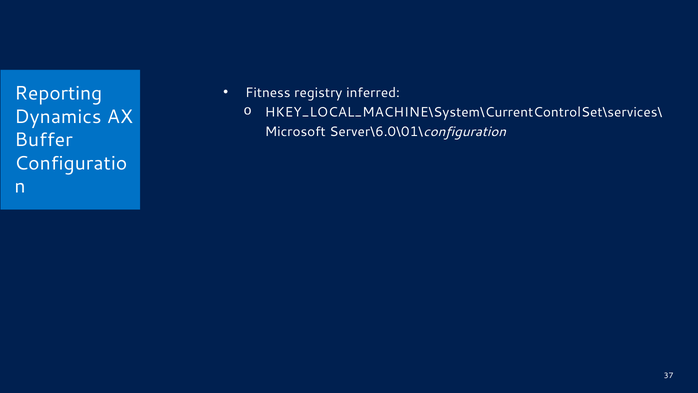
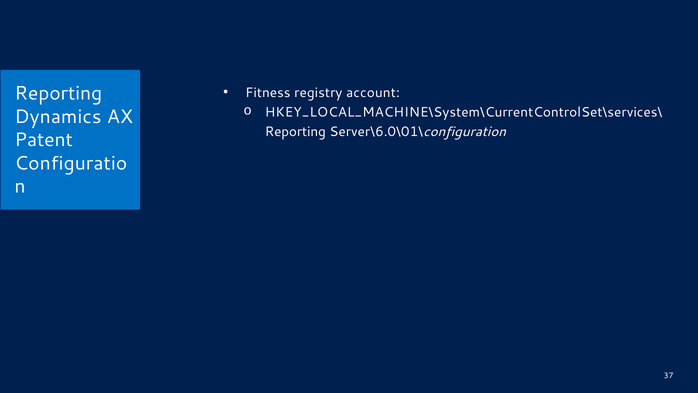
inferred: inferred -> account
Microsoft at (295, 132): Microsoft -> Reporting
Buffer: Buffer -> Patent
